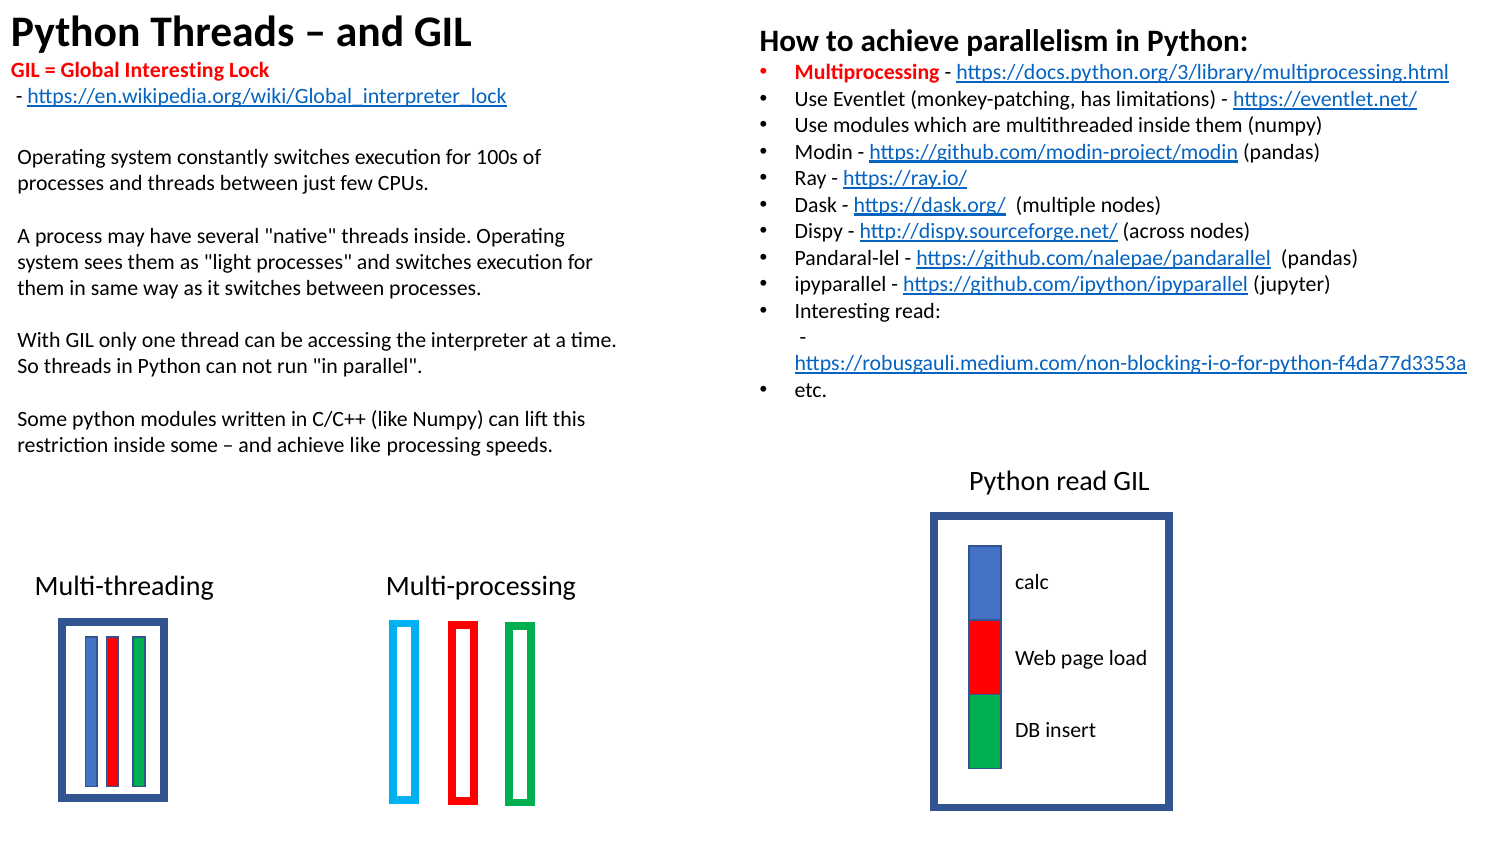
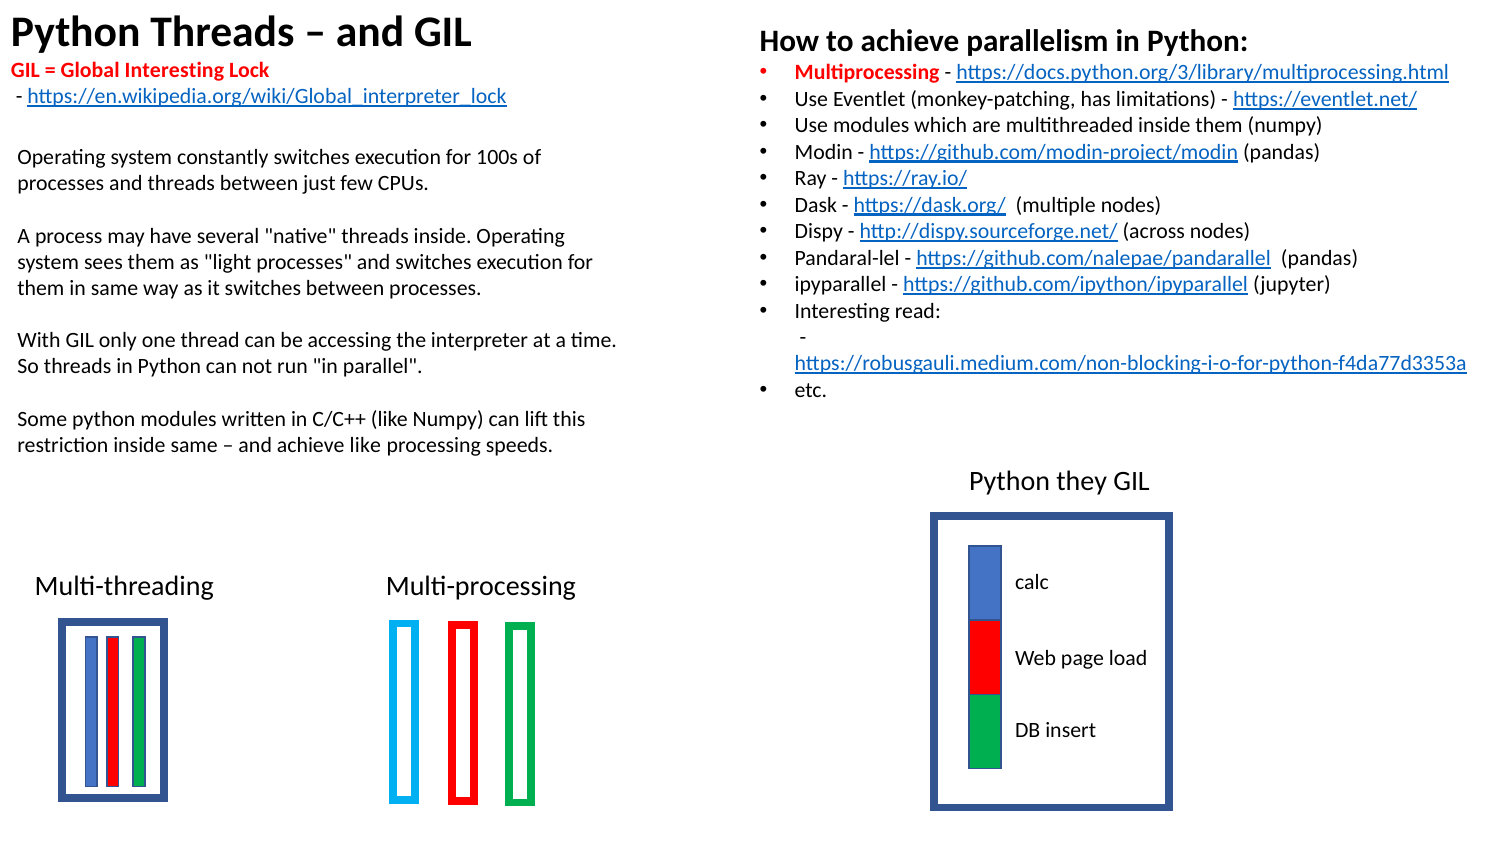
inside some: some -> same
Python read: read -> they
